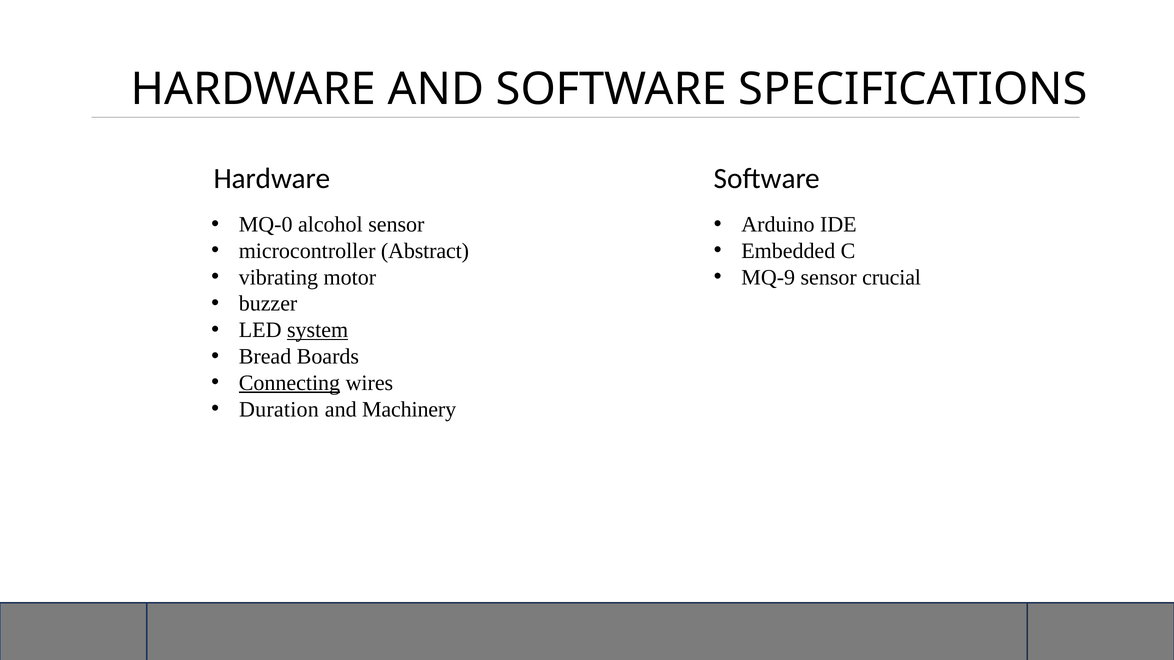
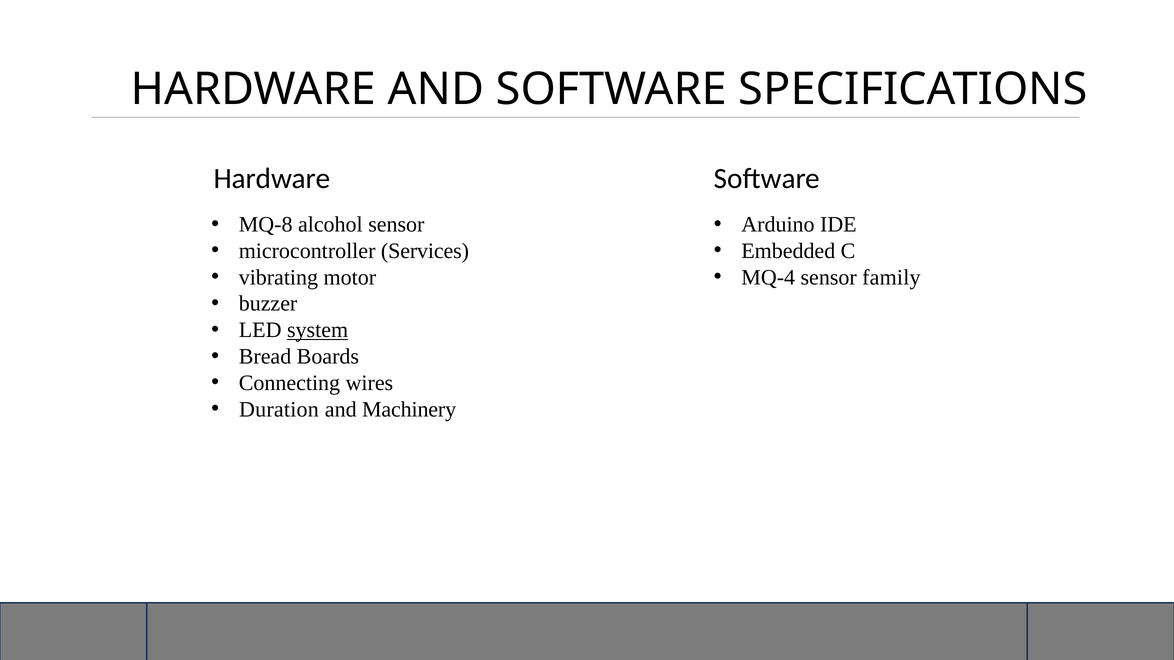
MQ-0: MQ-0 -> MQ-8
Abstract: Abstract -> Services
MQ-9: MQ-9 -> MQ-4
crucial: crucial -> family
Connecting underline: present -> none
